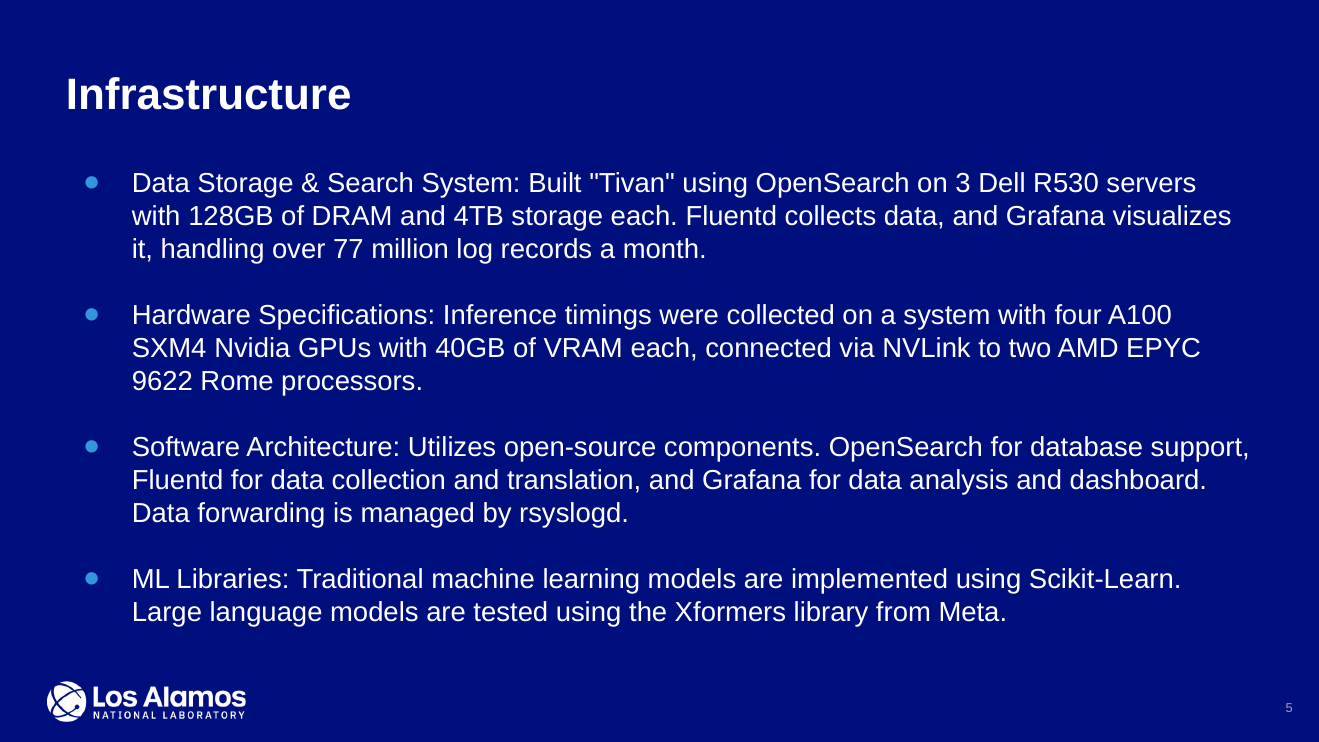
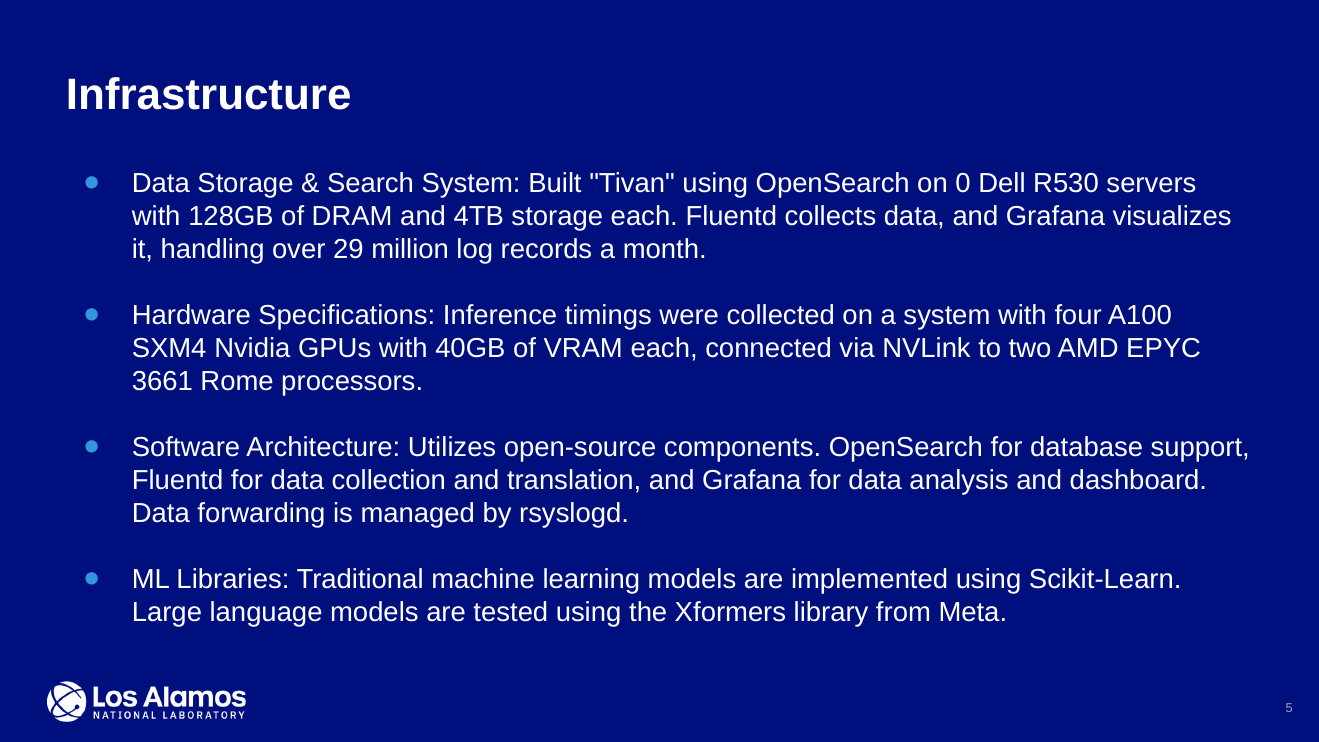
3: 3 -> 0
77: 77 -> 29
9622: 9622 -> 3661
